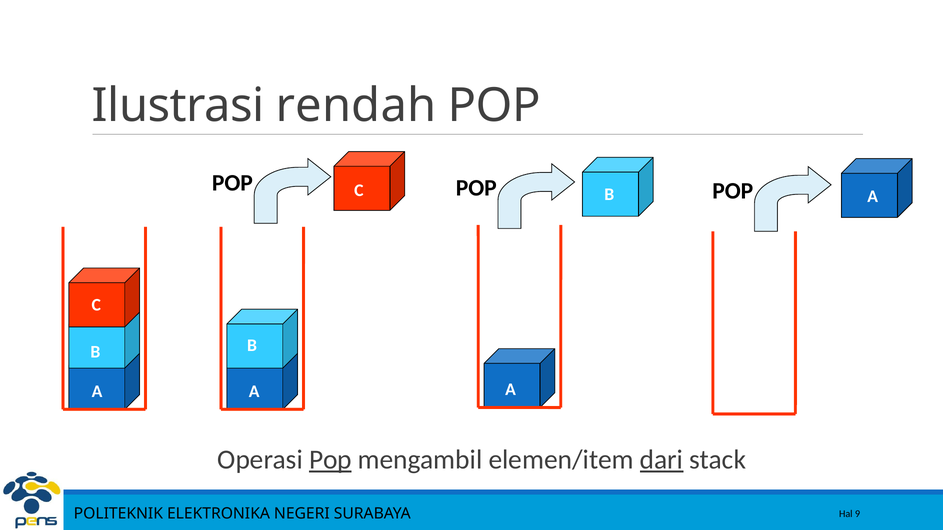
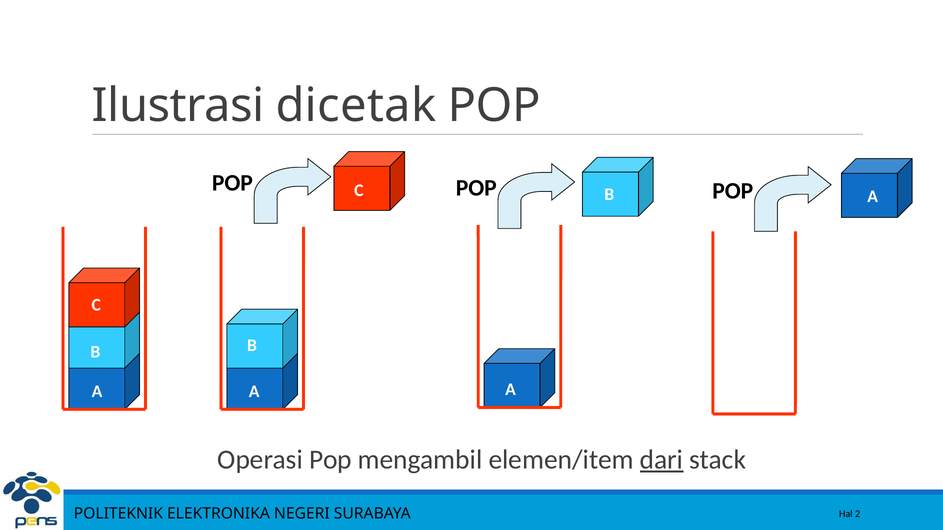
rendah: rendah -> dicetak
Pop at (330, 460) underline: present -> none
9: 9 -> 2
